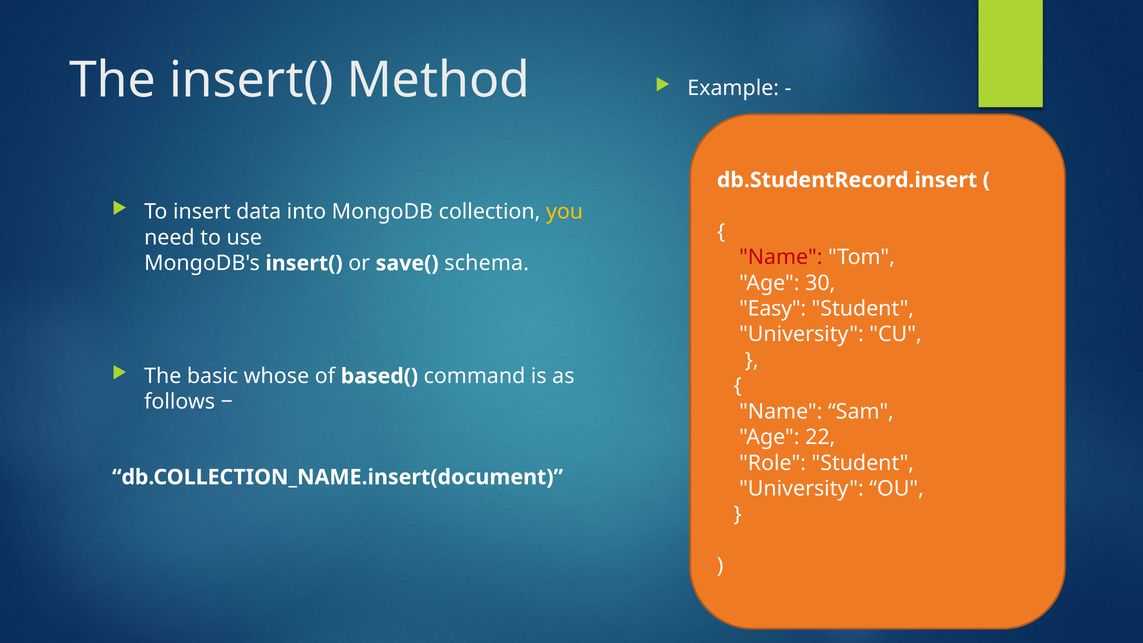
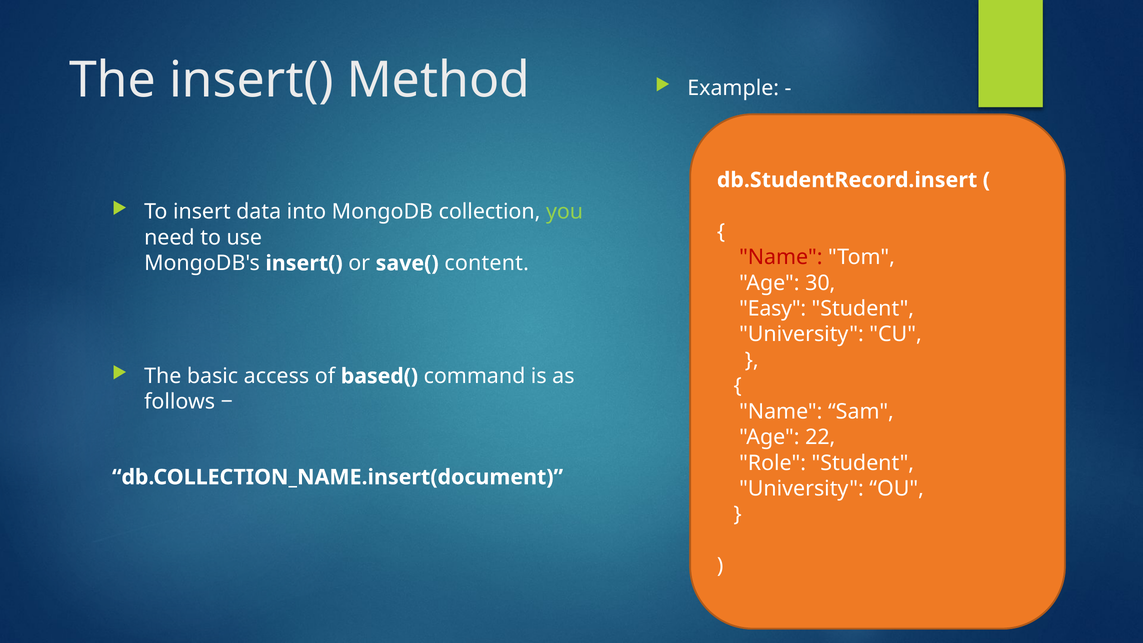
you colour: yellow -> light green
schema: schema -> content
whose: whose -> access
